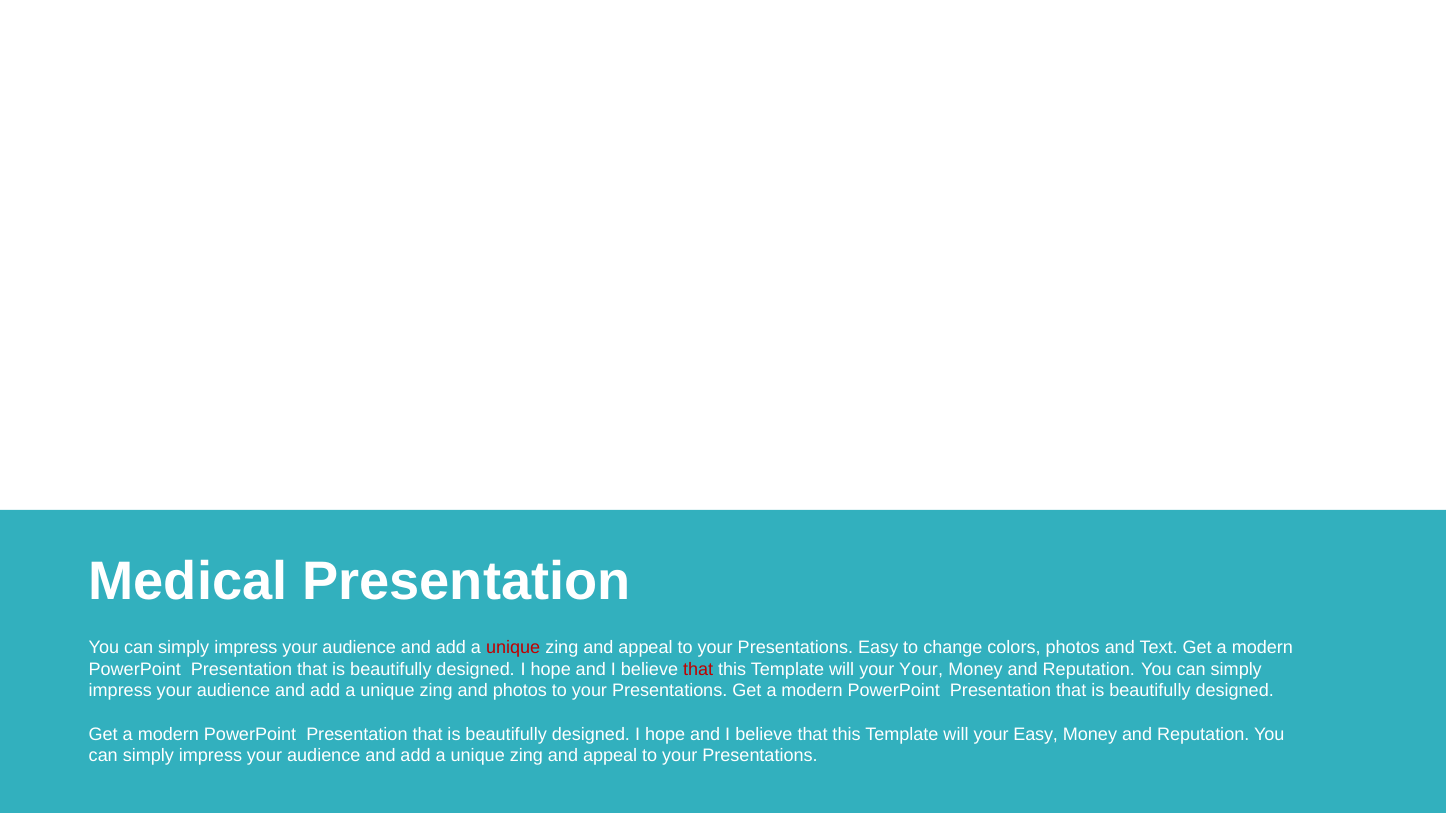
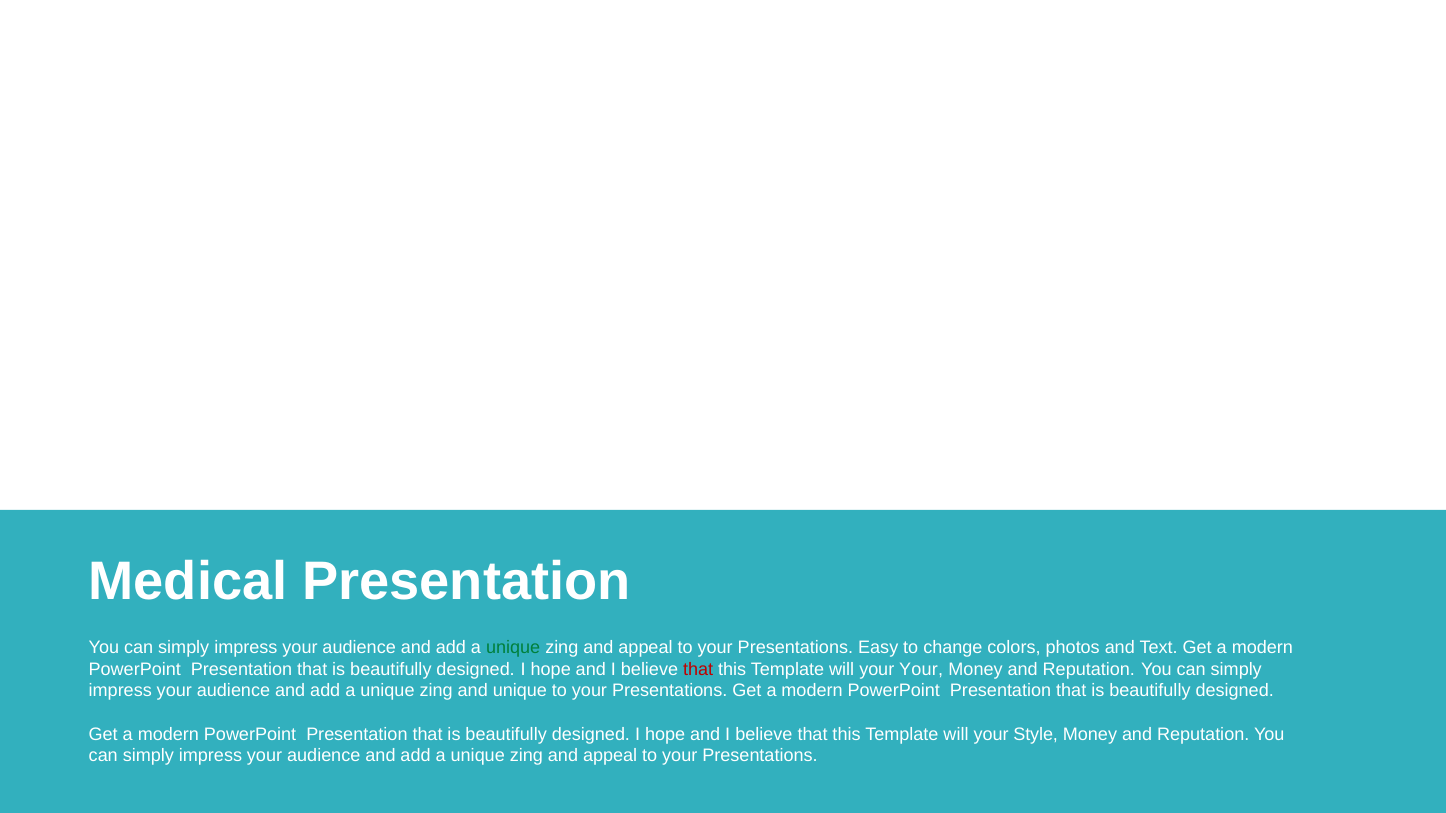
unique at (513, 648) colour: red -> green
and photos: photos -> unique
your Easy: Easy -> Style
